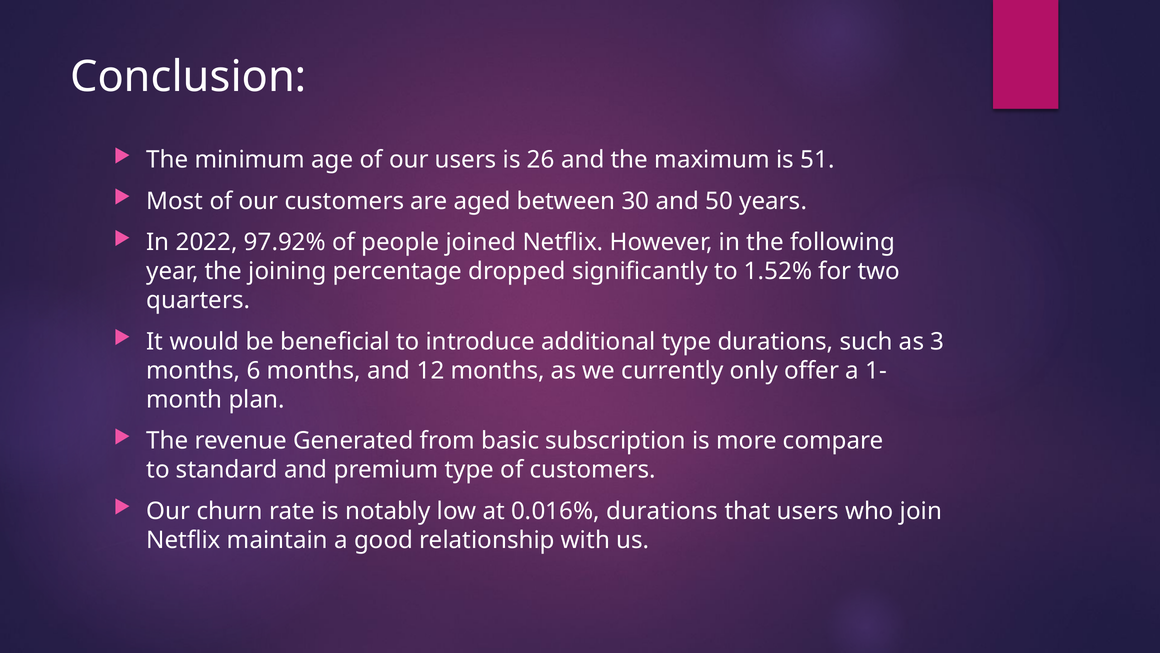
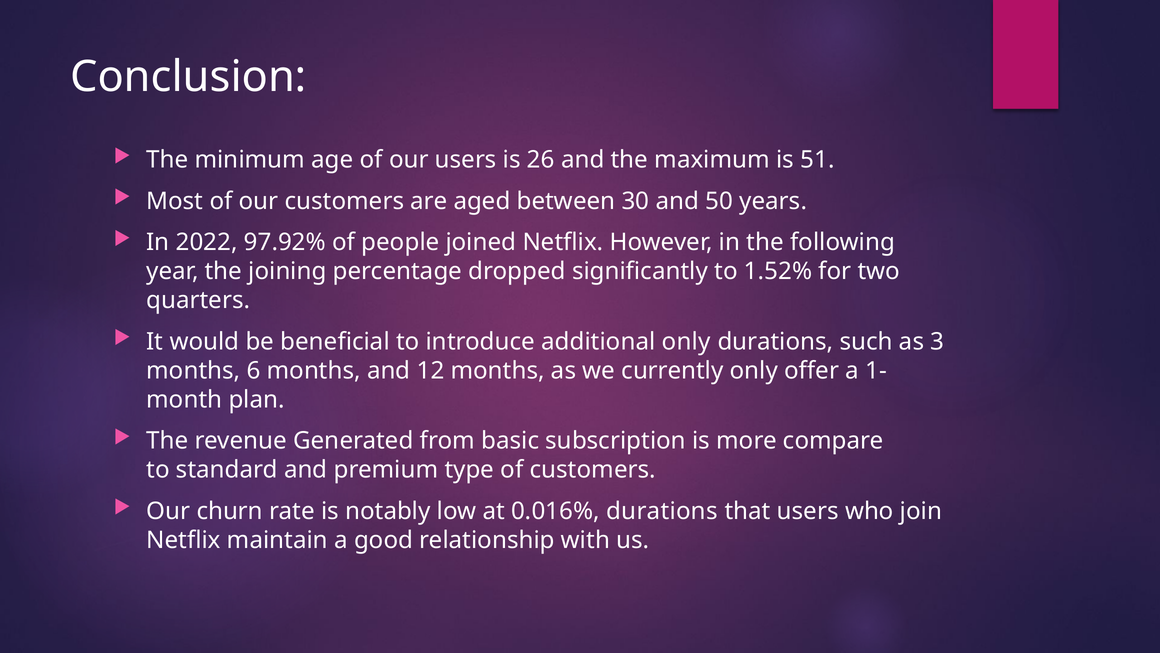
additional type: type -> only
